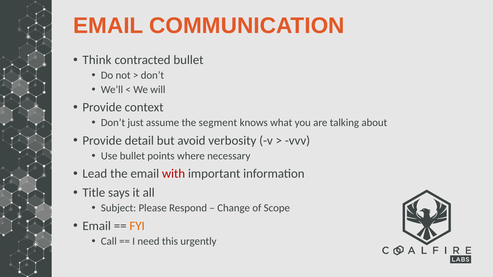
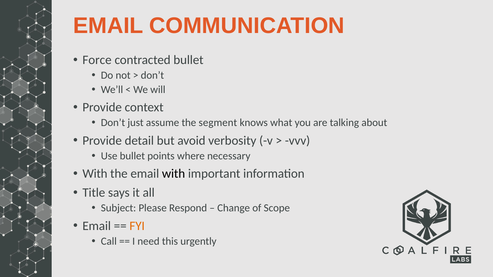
Think: Think -> Force
Lead at (95, 174): Lead -> With
with at (174, 174) colour: red -> black
